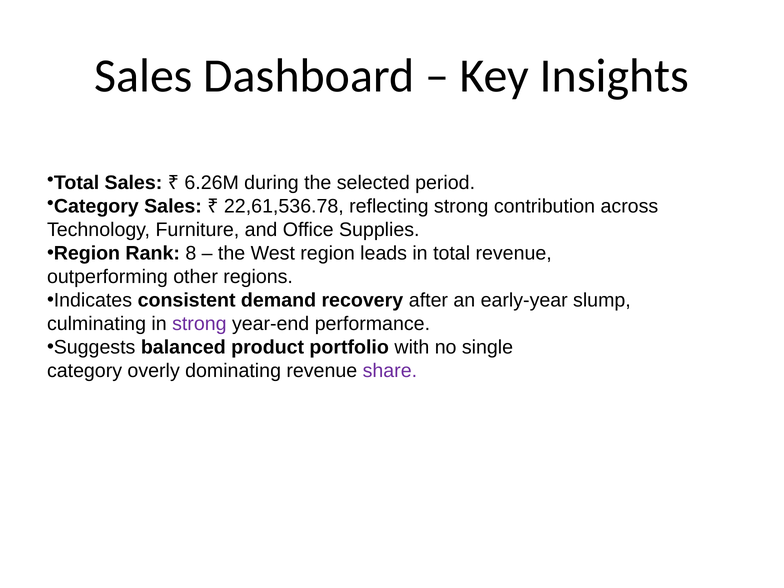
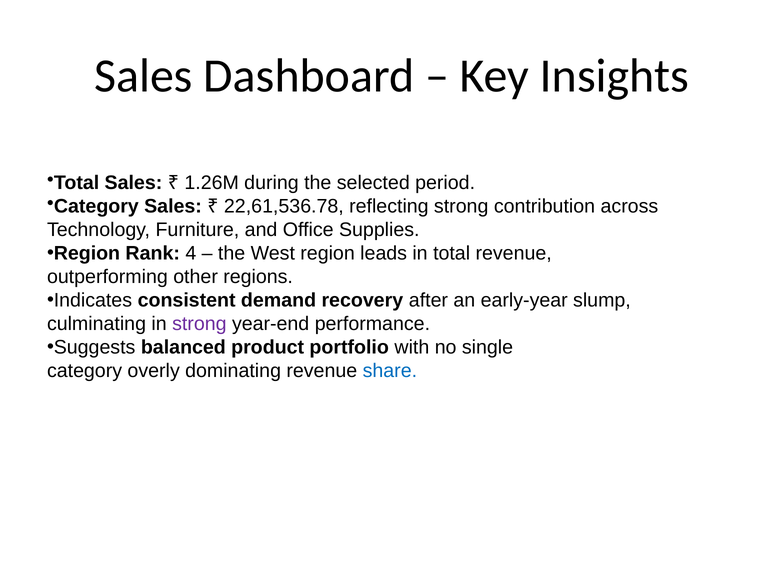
6.26M: 6.26M -> 1.26M
8: 8 -> 4
share colour: purple -> blue
